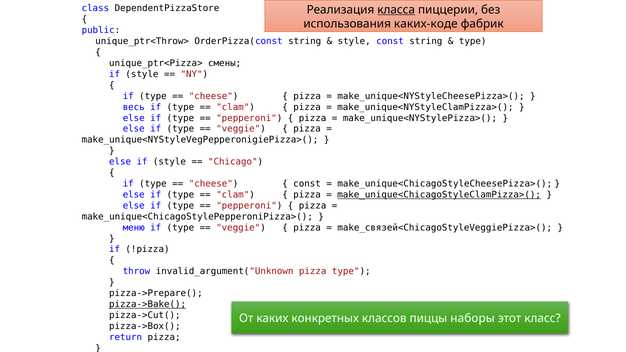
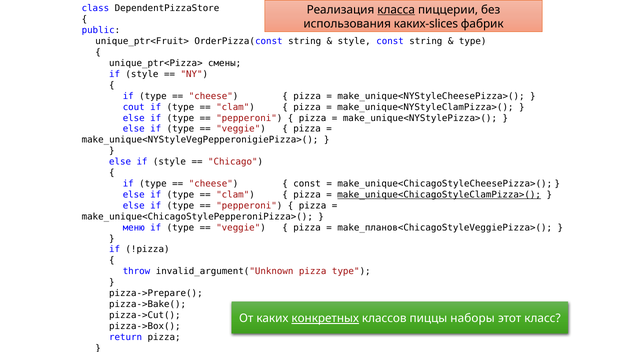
каких-коде: каких-коде -> каких-slices
unique_ptr<Throw>: unique_ptr<Throw> -> unique_ptr<Fruit>
весь: весь -> cout
make_связей<ChicagoStyleVeggiePizza>(: make_связей<ChicagoStyleVeggiePizza>( -> make_планов<ChicagoStyleVeggiePizza>(
pizza->Bake( underline: present -> none
конкретных underline: none -> present
